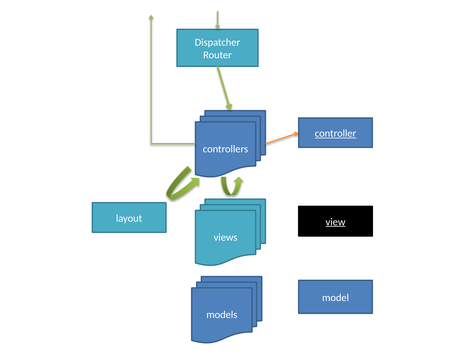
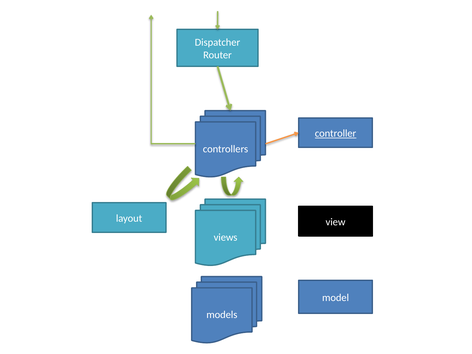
view underline: present -> none
